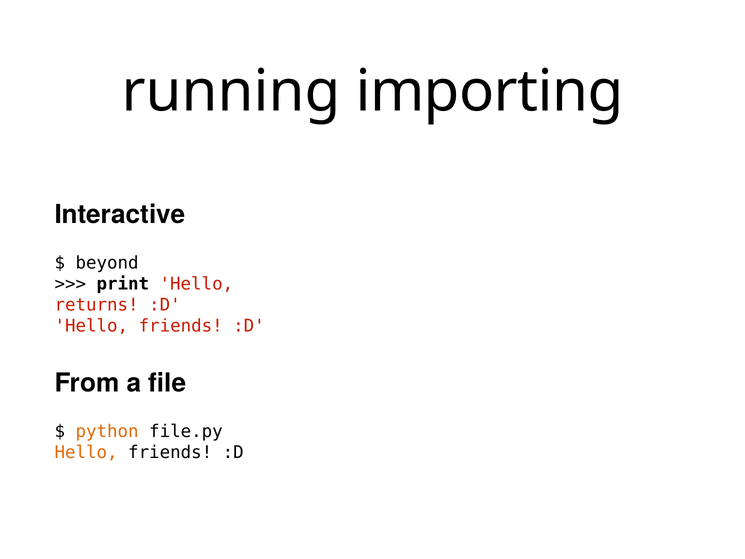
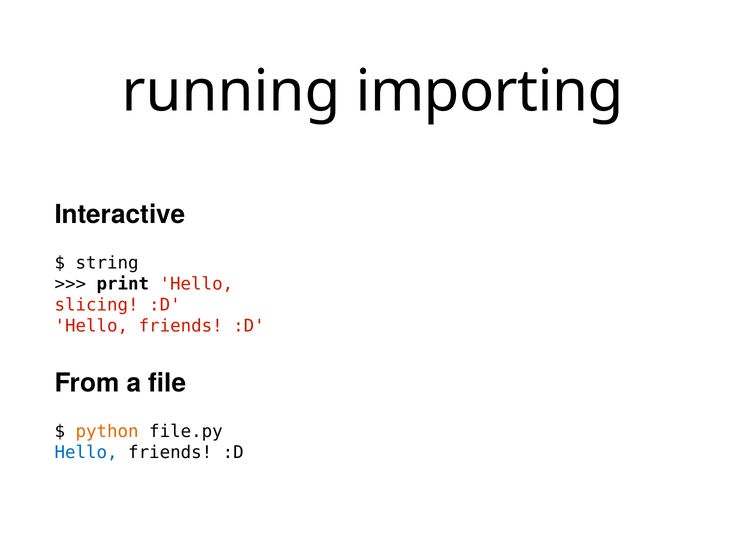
beyond: beyond -> string
returns: returns -> slicing
Hello at (86, 452) colour: orange -> blue
